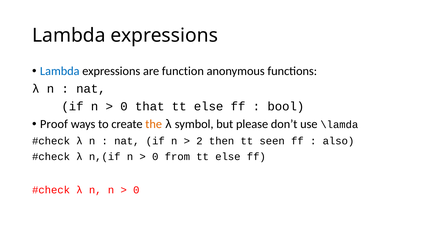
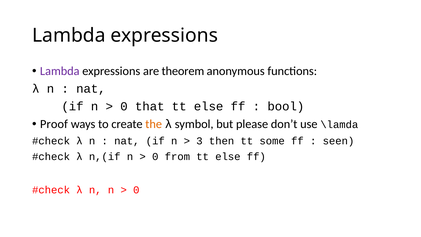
Lambda at (60, 71) colour: blue -> purple
function: function -> theorem
2: 2 -> 3
seen: seen -> some
also: also -> seen
